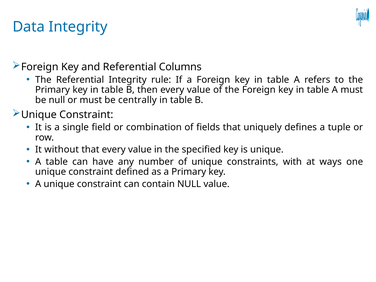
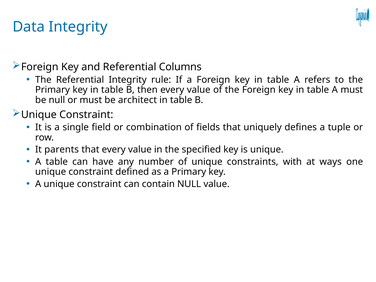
centrally: centrally -> architect
without: without -> parents
